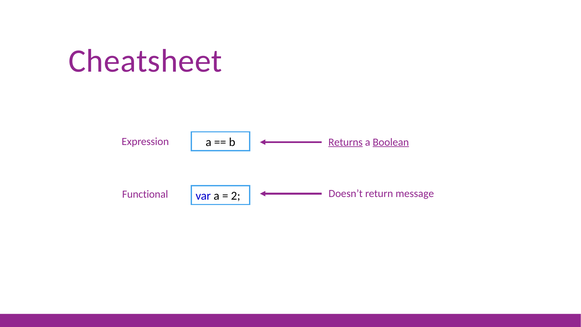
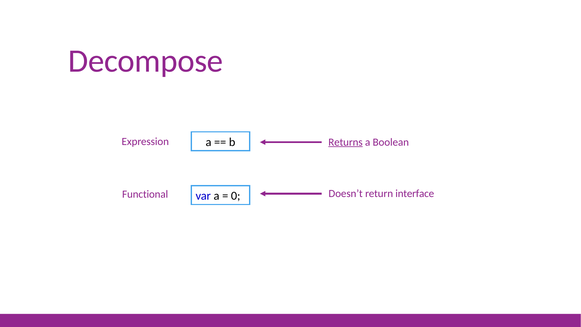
Cheatsheet: Cheatsheet -> Decompose
Boolean underline: present -> none
2: 2 -> 0
message: message -> interface
